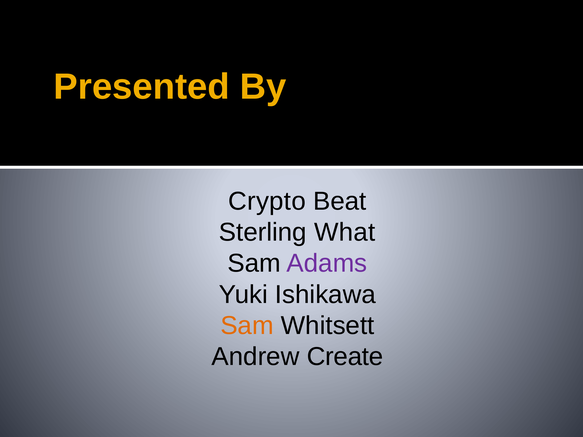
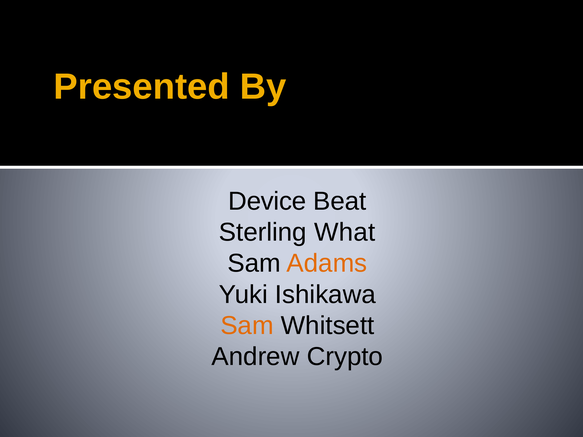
Crypto: Crypto -> Device
Adams colour: purple -> orange
Create: Create -> Crypto
